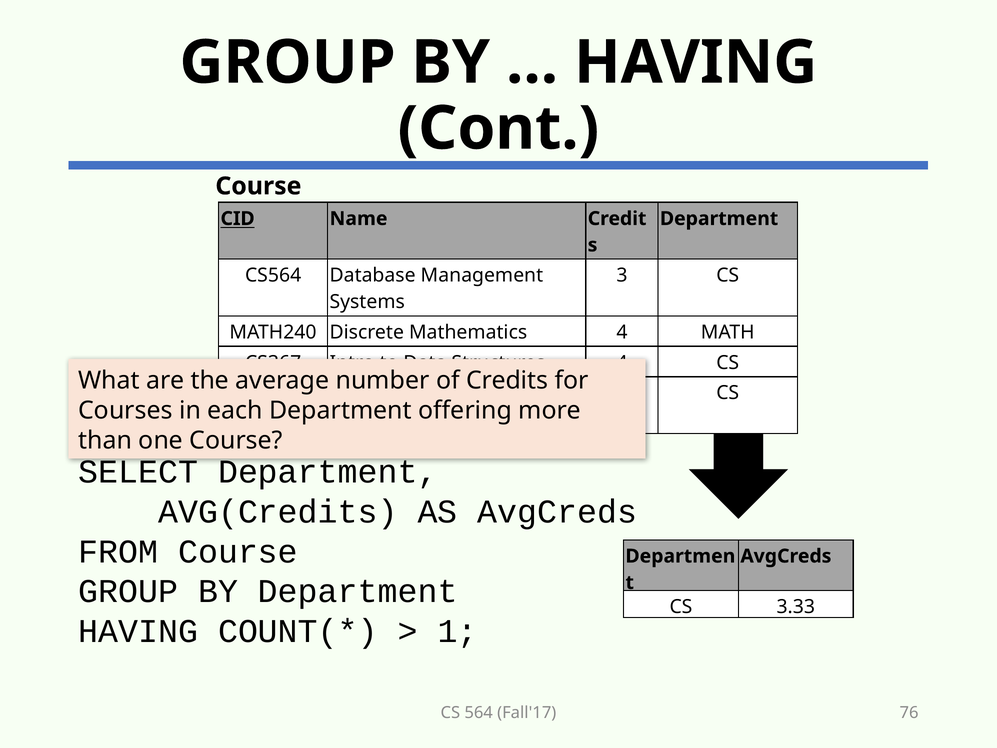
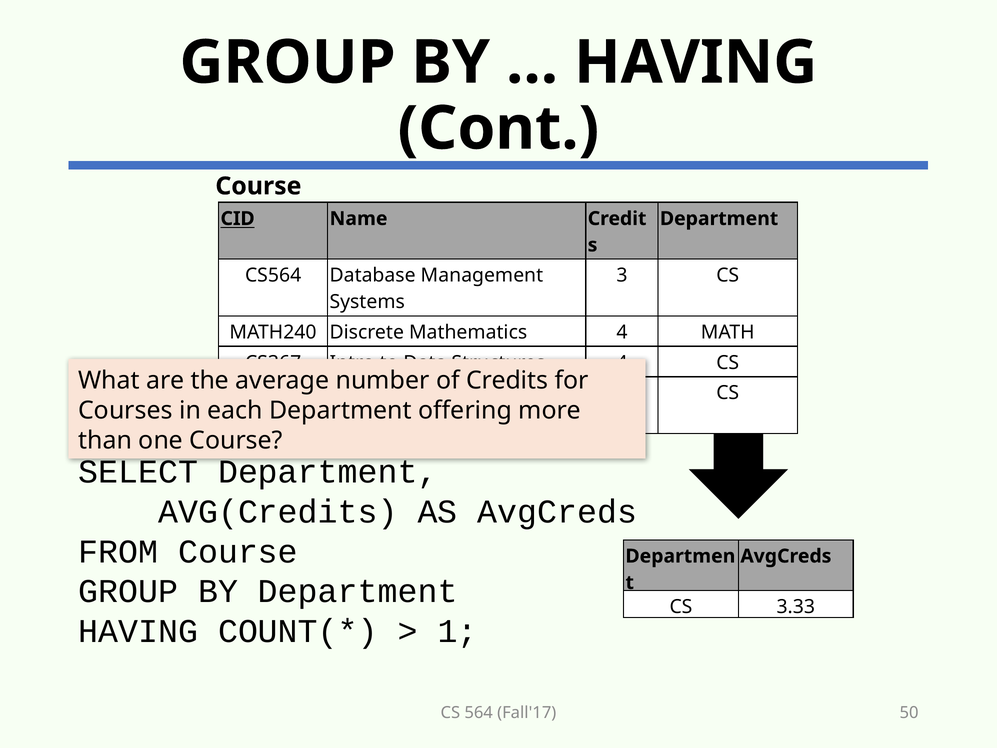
76: 76 -> 50
